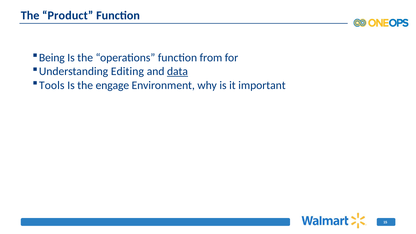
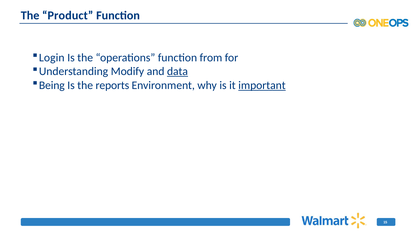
Being: Being -> Login
Editing: Editing -> Modify
Tools: Tools -> Being
engage: engage -> reports
important underline: none -> present
